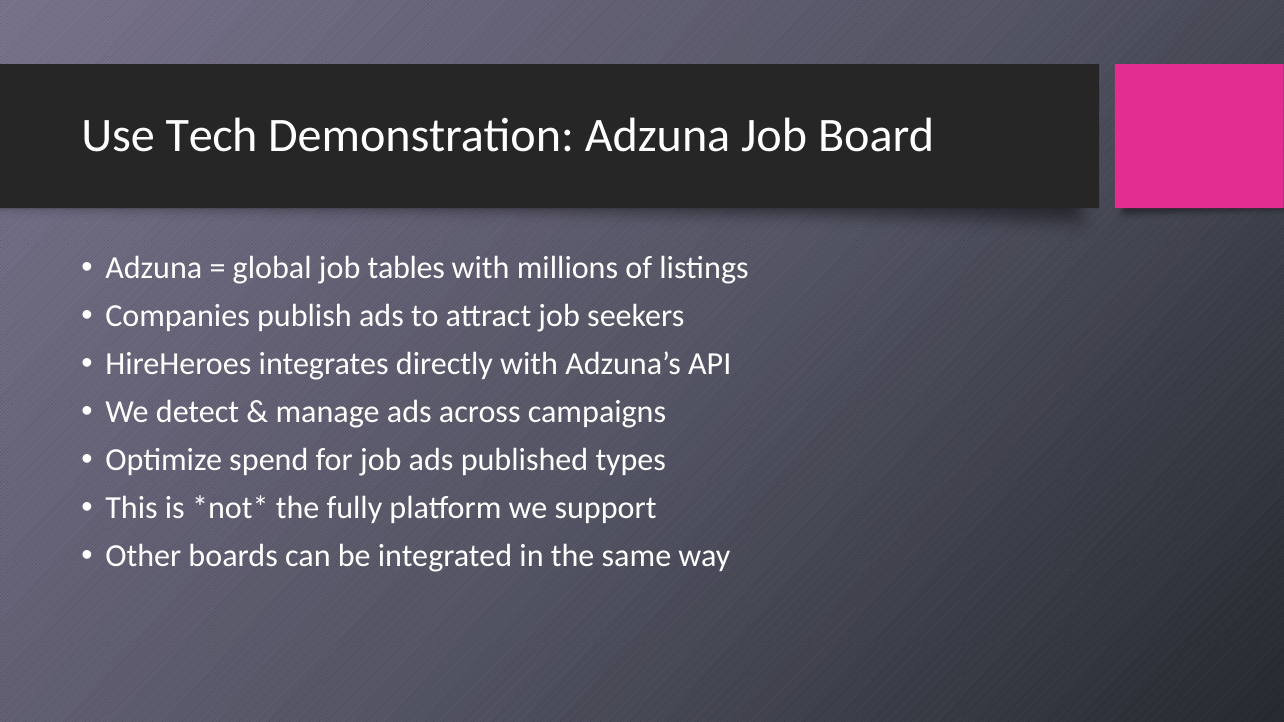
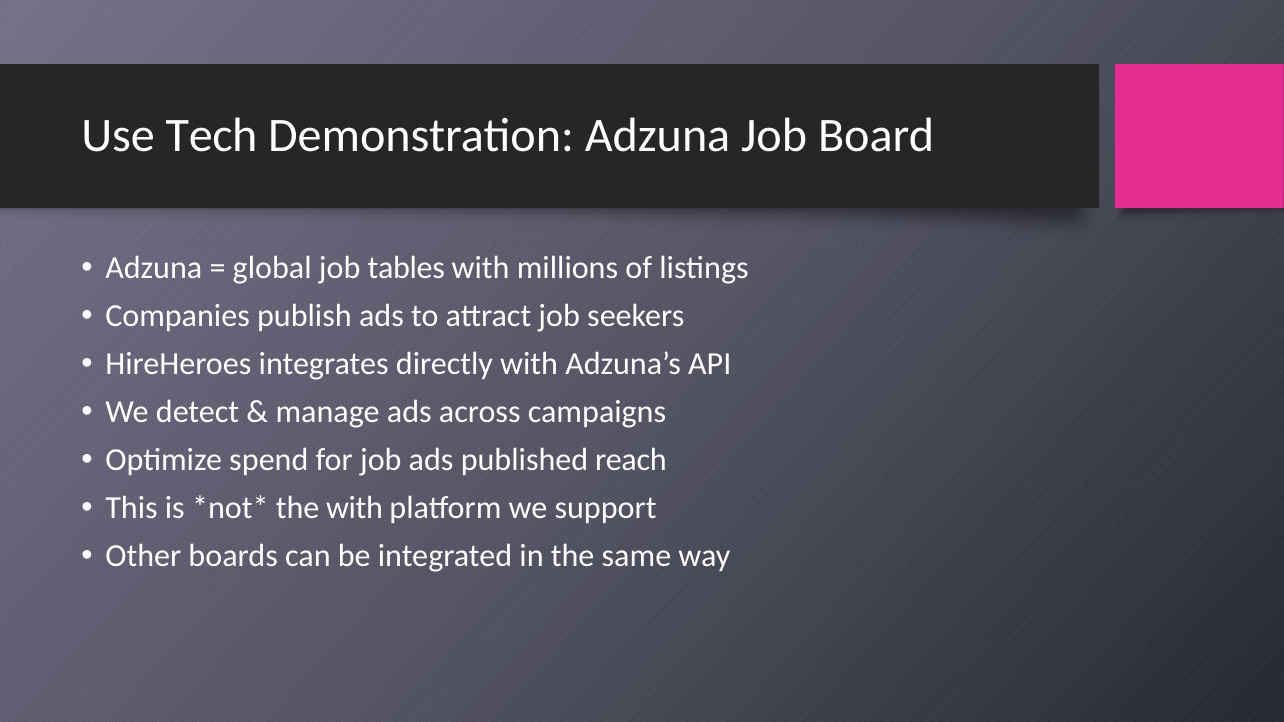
types: types -> reach
the fully: fully -> with
